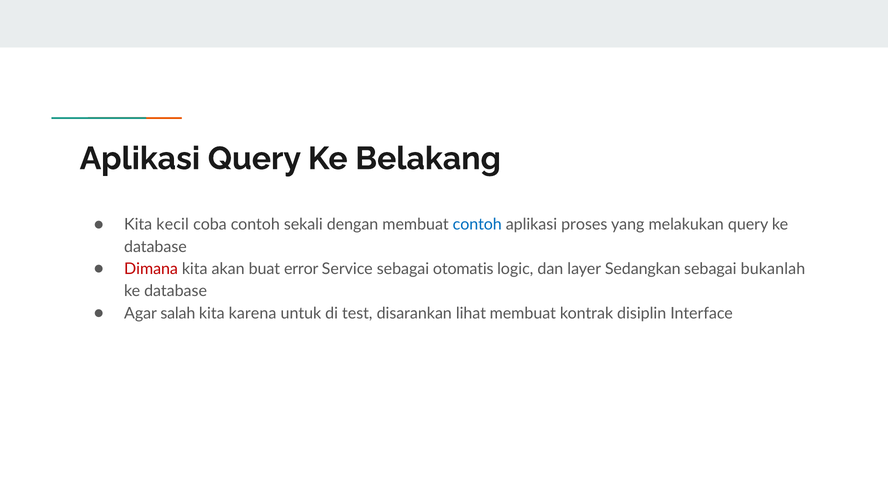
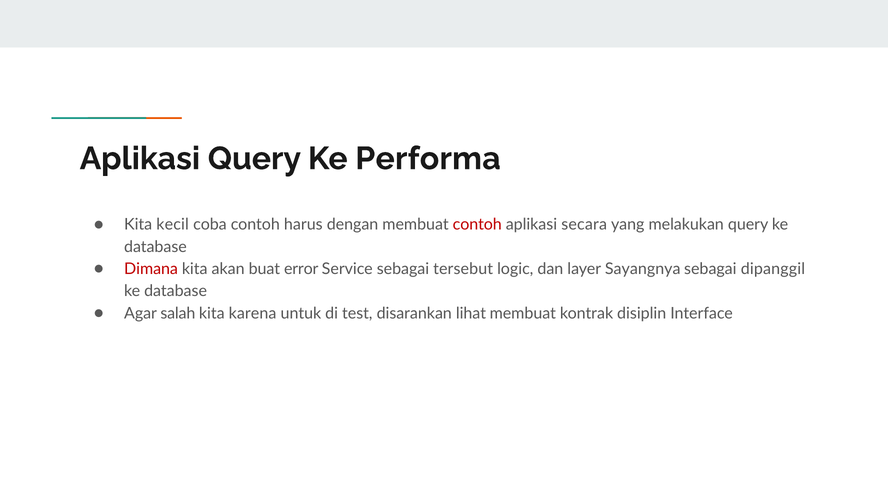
Belakang: Belakang -> Performa
sekali: sekali -> harus
contoh at (477, 224) colour: blue -> red
proses: proses -> secara
otomatis: otomatis -> tersebut
Sedangkan: Sedangkan -> Sayangnya
bukanlah: bukanlah -> dipanggil
